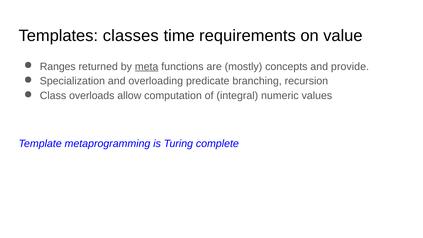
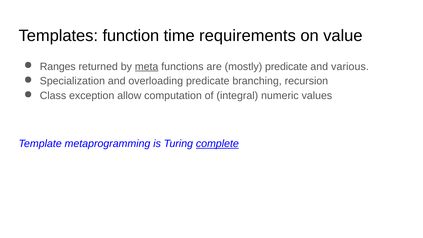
classes: classes -> function
mostly concepts: concepts -> predicate
provide: provide -> various
overloads: overloads -> exception
complete underline: none -> present
